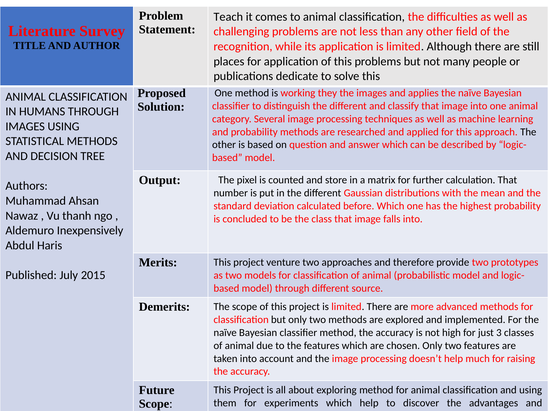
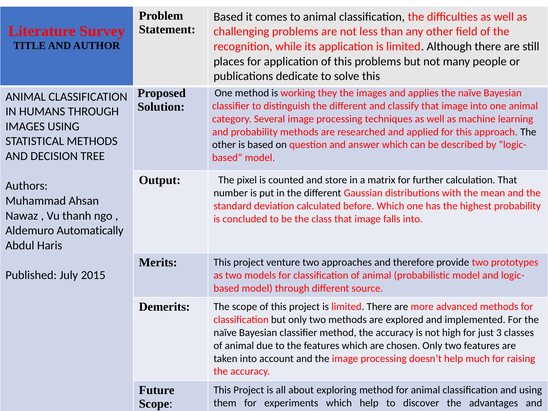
Teach at (228, 17): Teach -> Based
Inexpensively: Inexpensively -> Automatically
